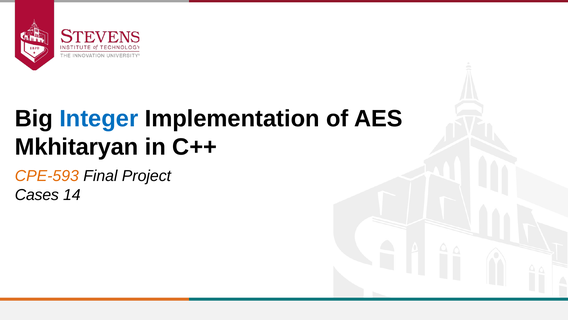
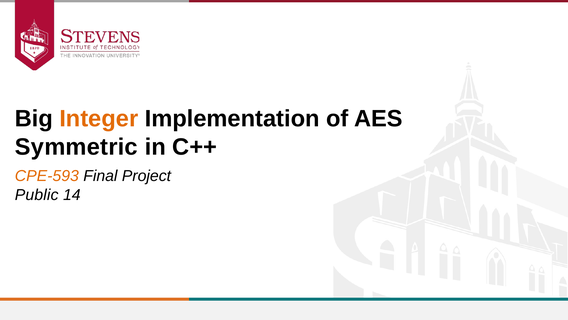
Integer colour: blue -> orange
Mkhitaryan: Mkhitaryan -> Symmetric
Cases: Cases -> Public
